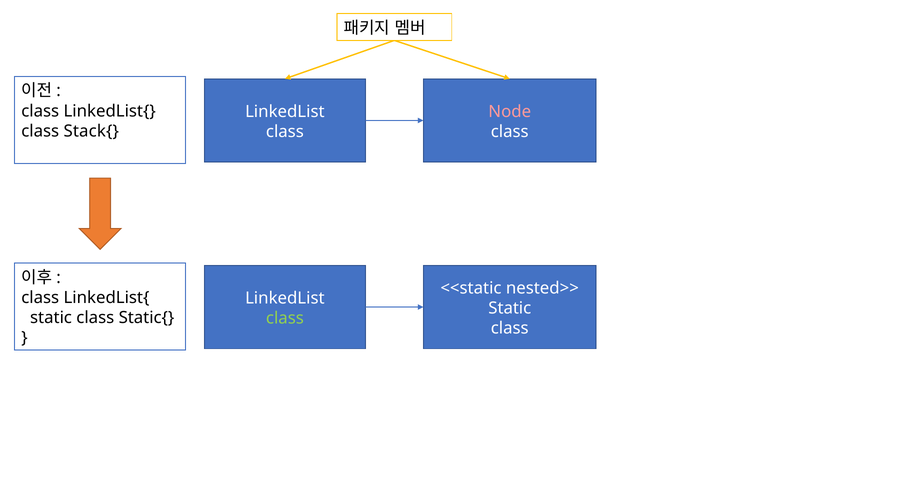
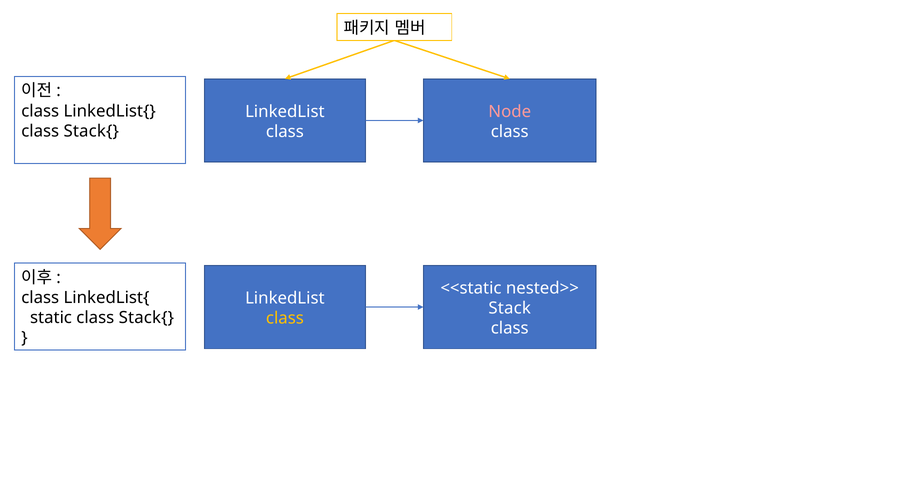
Static at (510, 309): Static -> Stack
static class Static{: Static{ -> Stack{
class at (285, 319) colour: light green -> yellow
